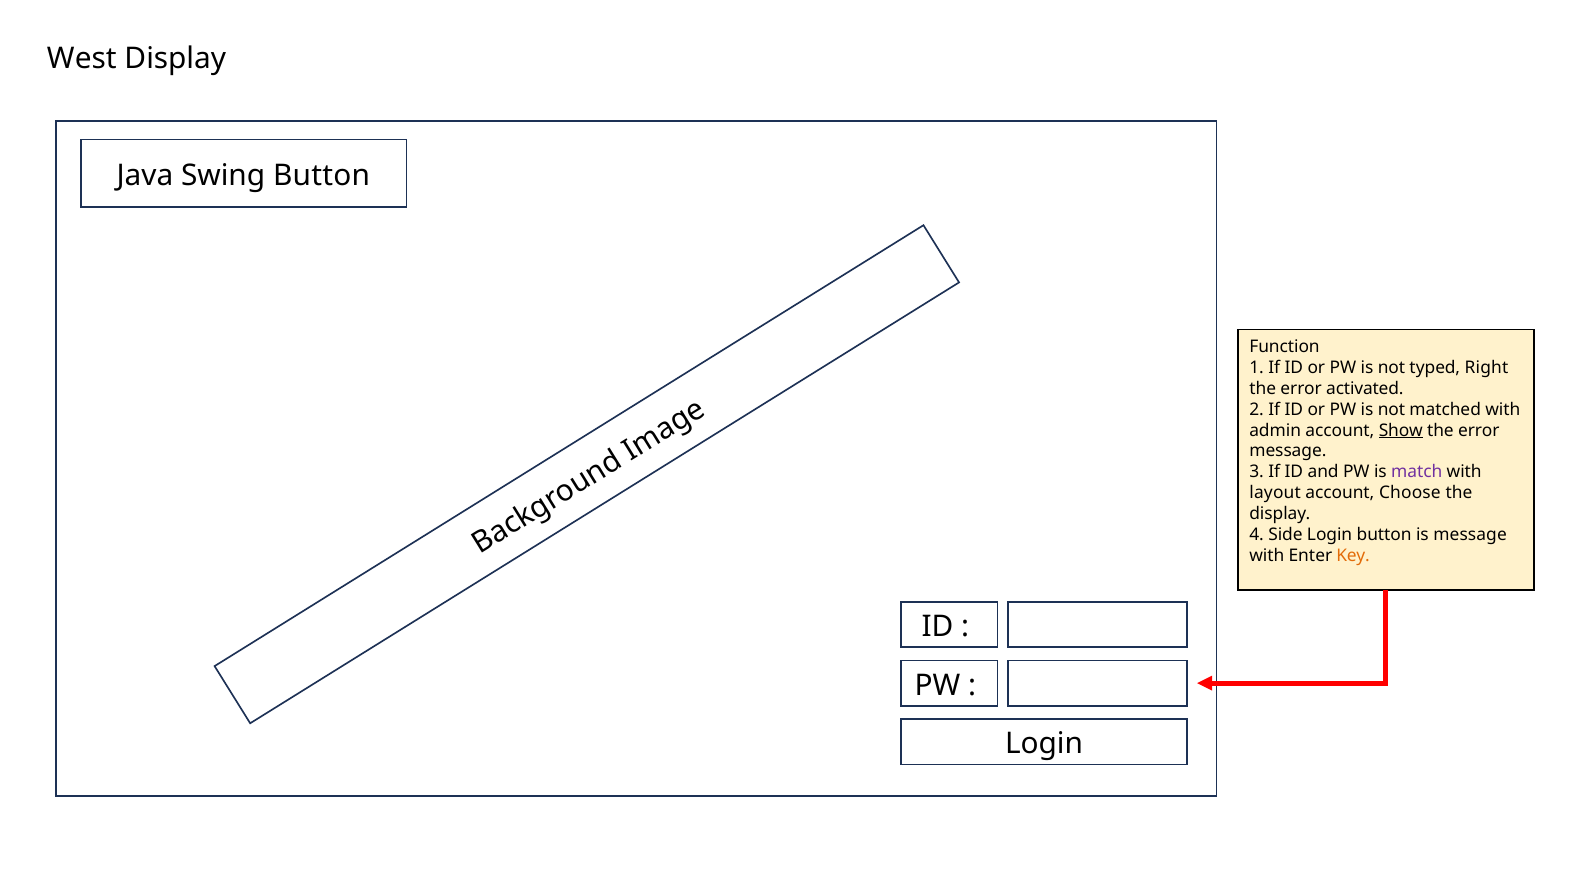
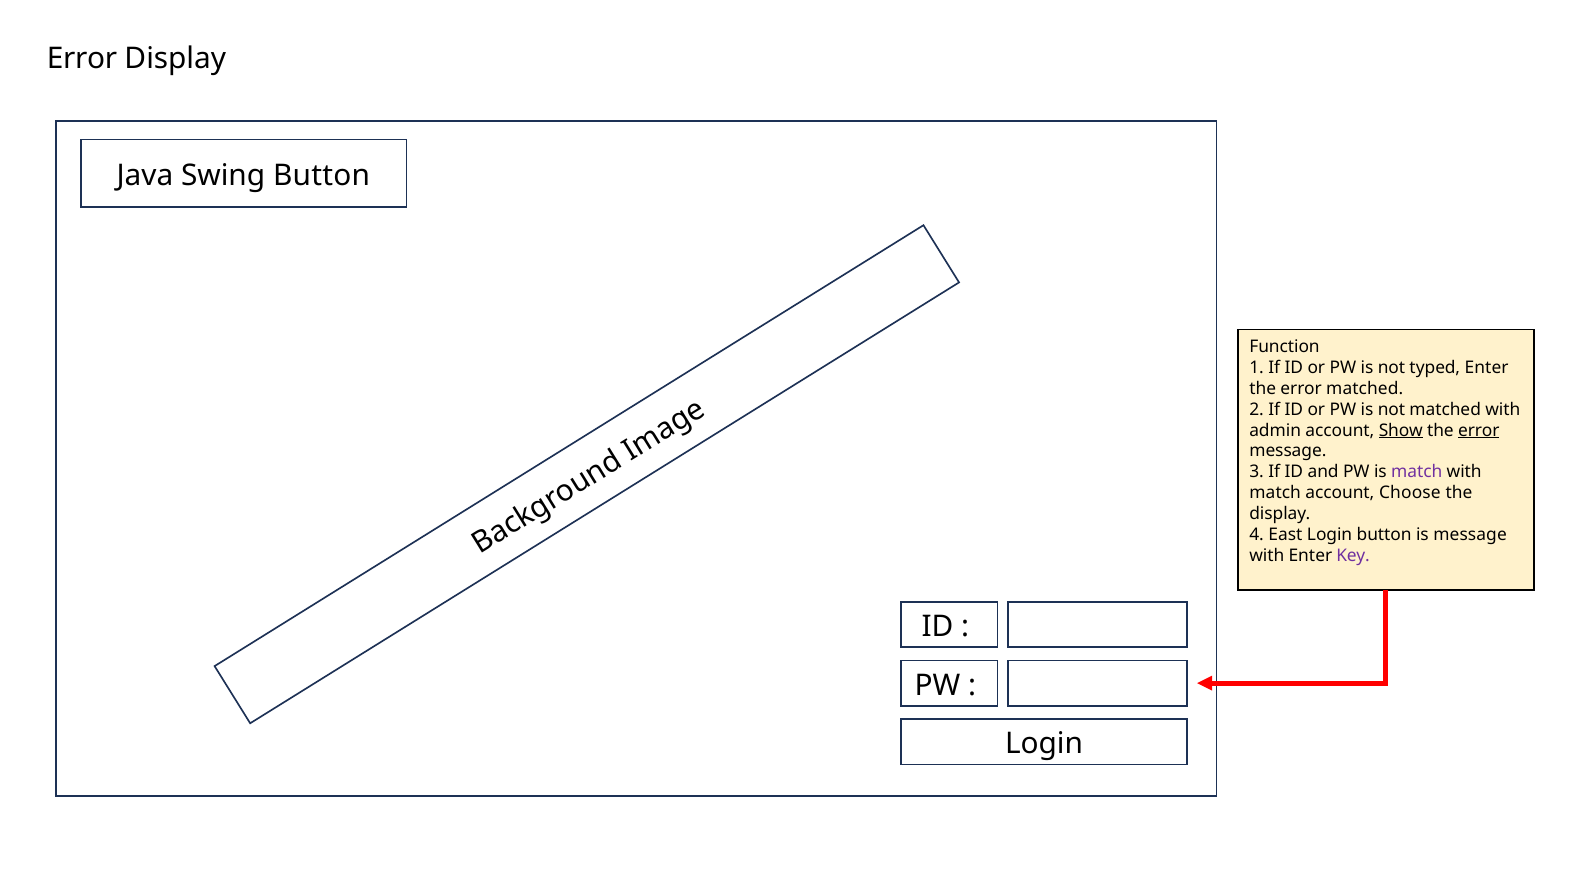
West at (82, 59): West -> Error
typed Right: Right -> Enter
error activated: activated -> matched
error at (1479, 431) underline: none -> present
layout at (1275, 493): layout -> match
Side: Side -> East
Key colour: orange -> purple
